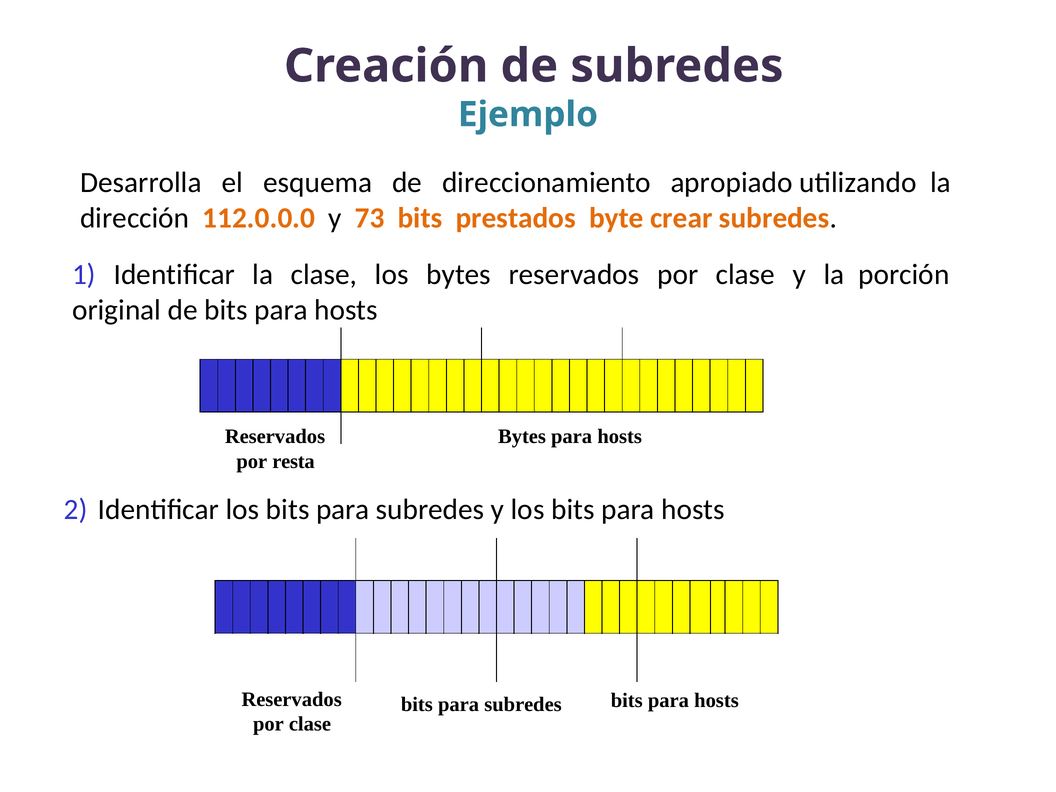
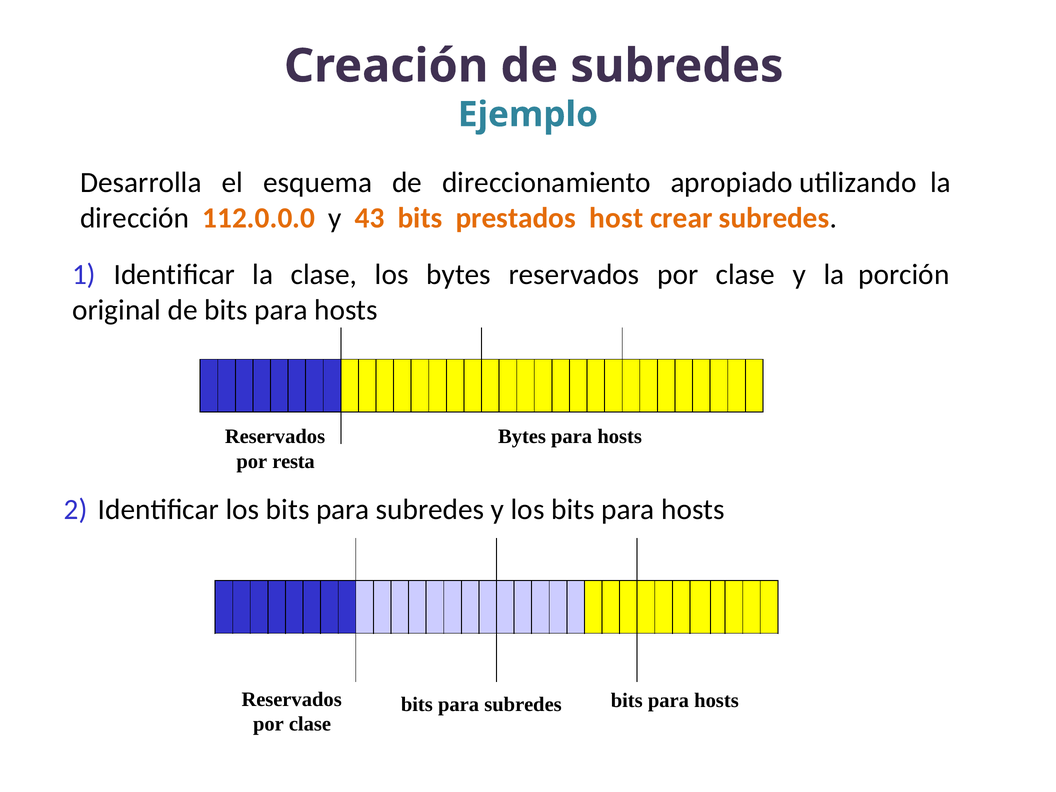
73: 73 -> 43
byte: byte -> host
